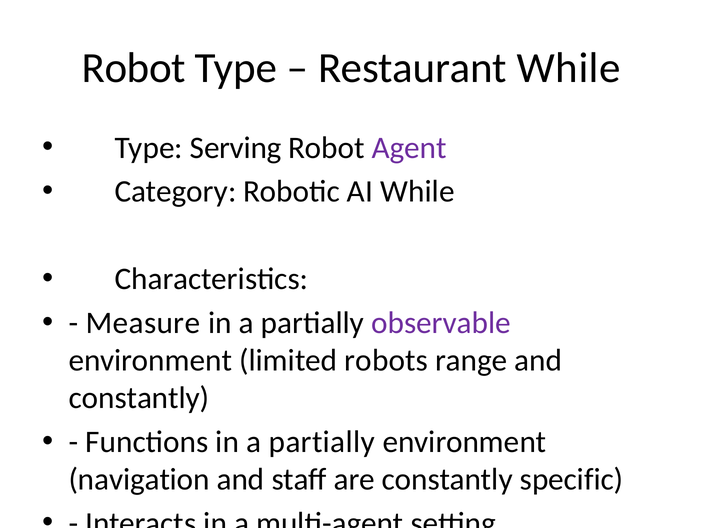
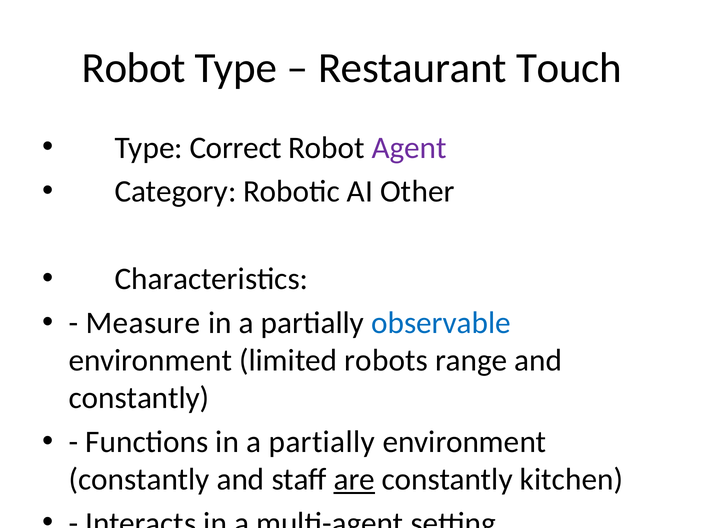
Restaurant While: While -> Touch
Serving: Serving -> Correct
AI While: While -> Other
observable colour: purple -> blue
navigation at (139, 479): navigation -> constantly
are underline: none -> present
constantly specific: specific -> kitchen
